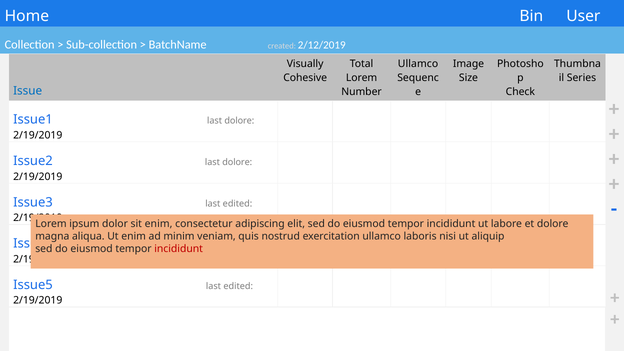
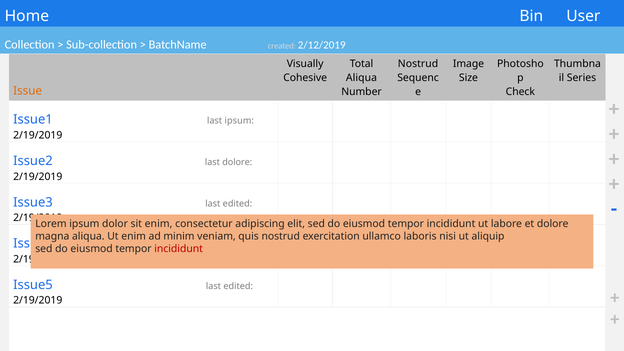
Ullamco at (418, 64): Ullamco -> Nostrud
Lorem at (362, 78): Lorem -> Aliqua
Issue colour: blue -> orange
Issue1 last dolore: dolore -> ipsum
